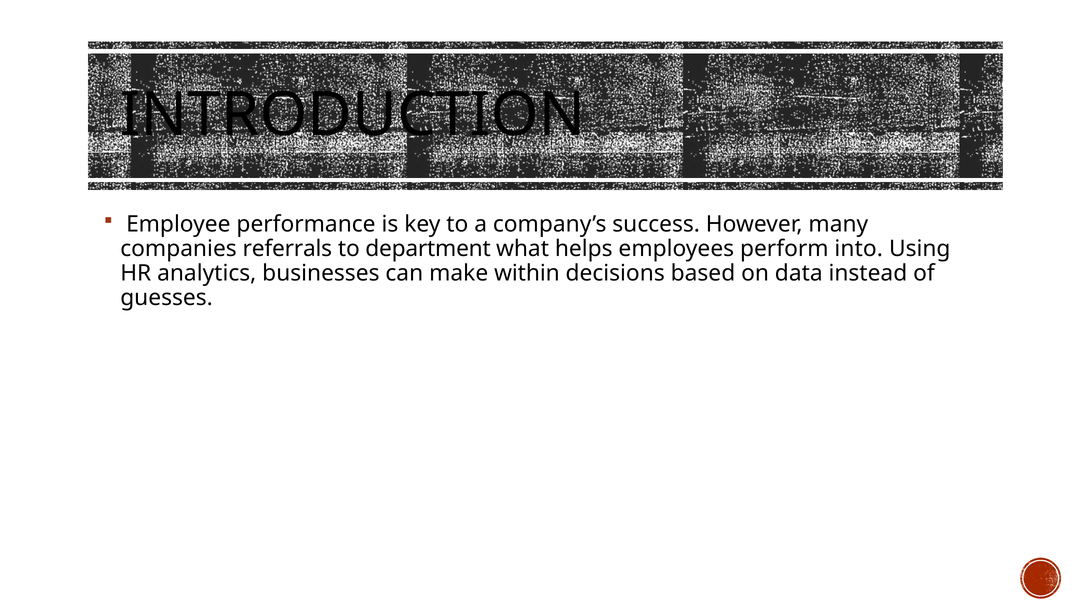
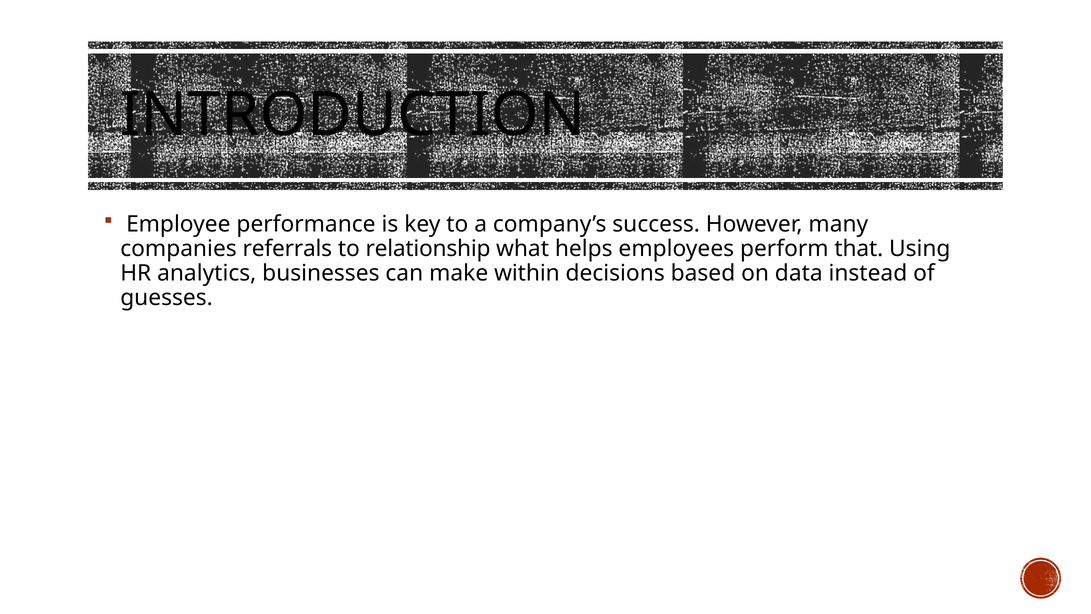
department: department -> relationship
into: into -> that
